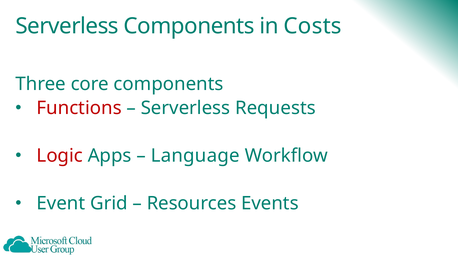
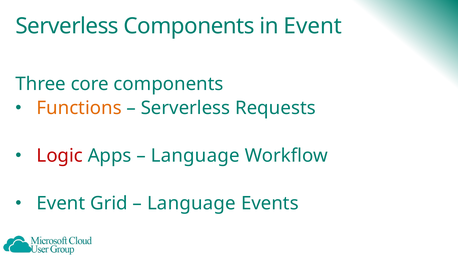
in Costs: Costs -> Event
Functions colour: red -> orange
Resources at (192, 204): Resources -> Language
